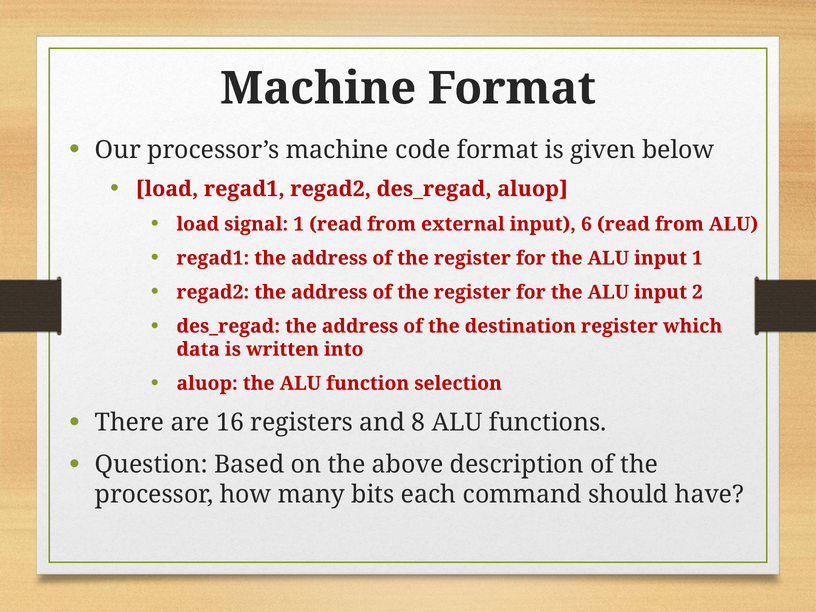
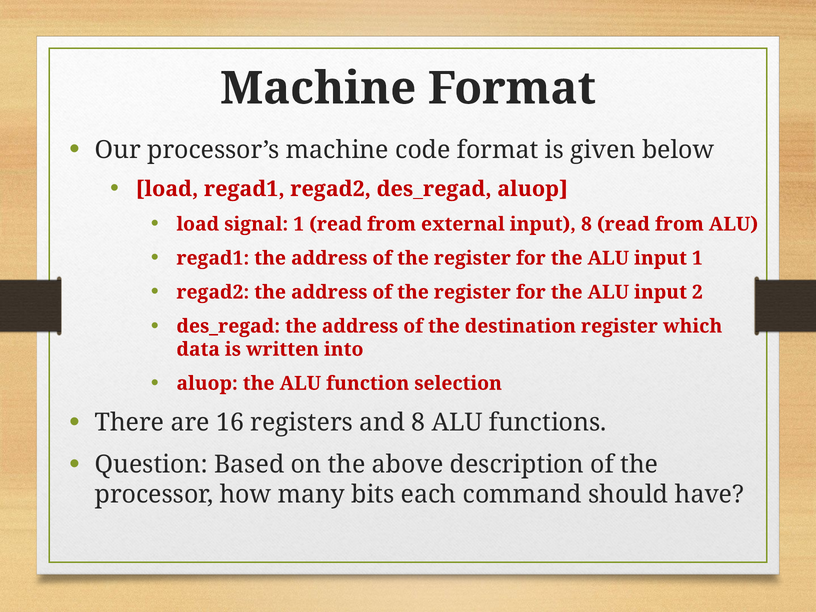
input 6: 6 -> 8
